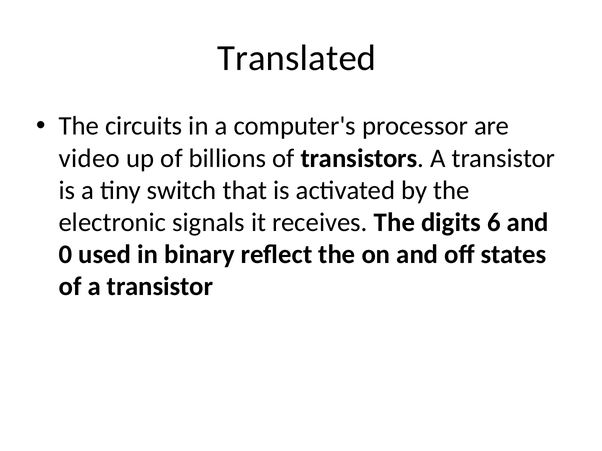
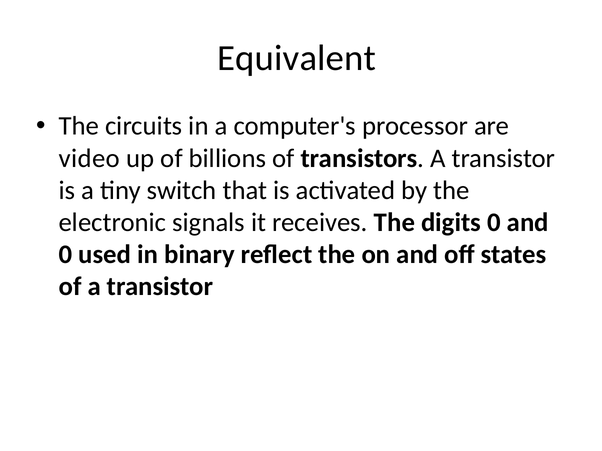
Translated: Translated -> Equivalent
digits 6: 6 -> 0
